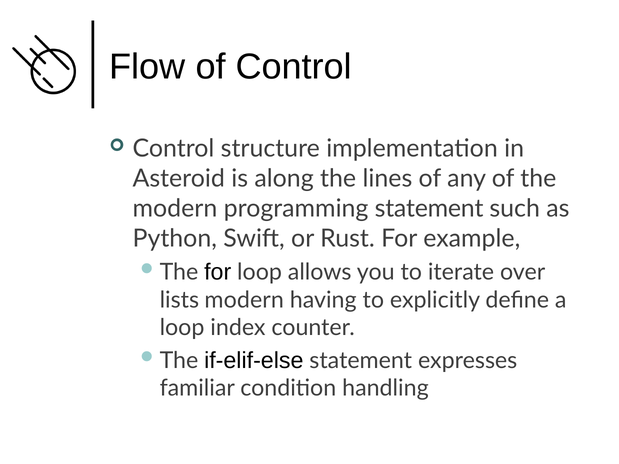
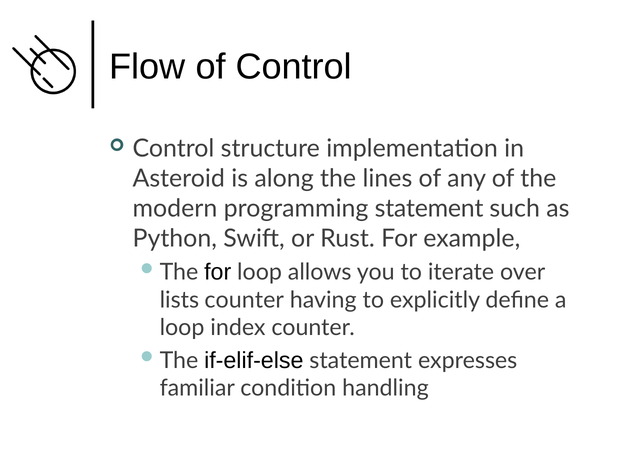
lists modern: modern -> counter
